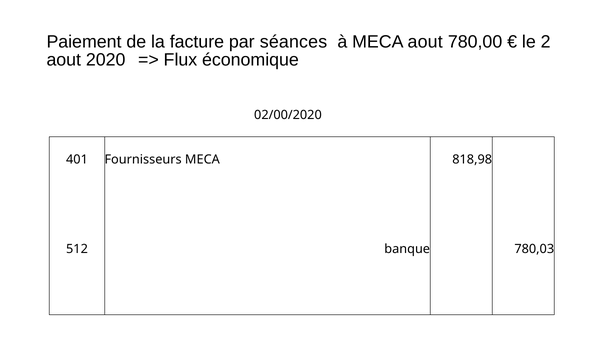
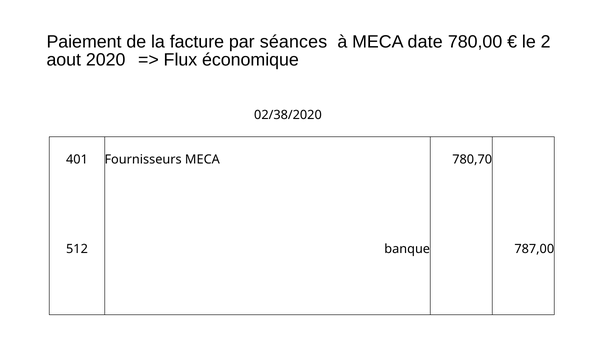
MECA aout: aout -> date
02/00/2020: 02/00/2020 -> 02/38/2020
818,98: 818,98 -> 780,70
780,03: 780,03 -> 787,00
